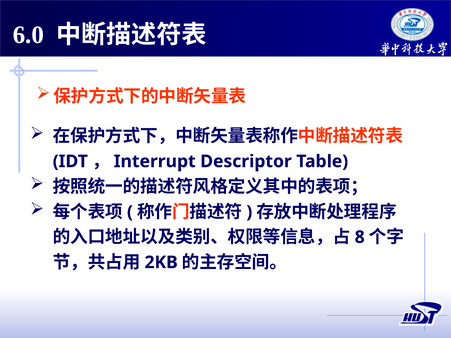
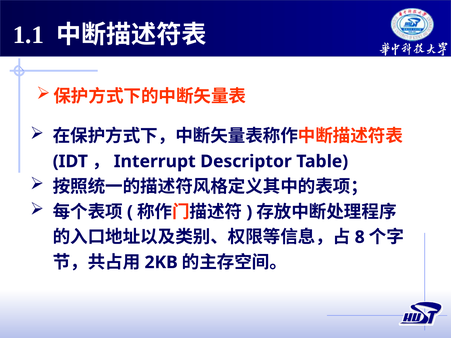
6.0: 6.0 -> 1.1
